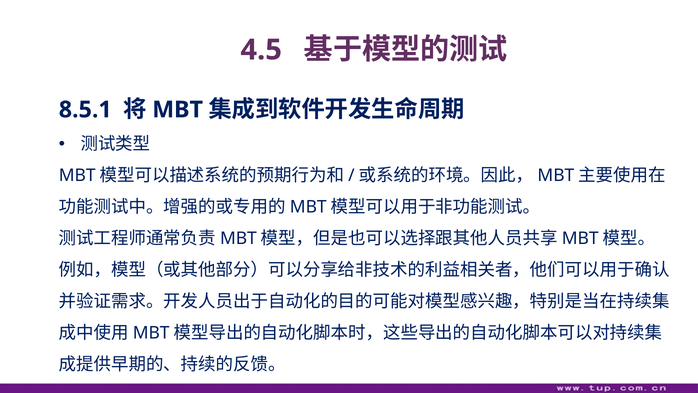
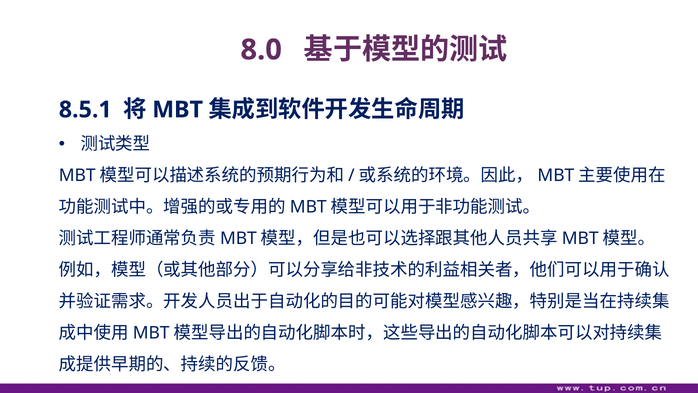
4.5: 4.5 -> 8.0
